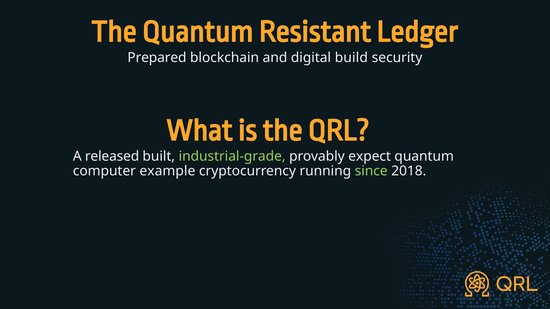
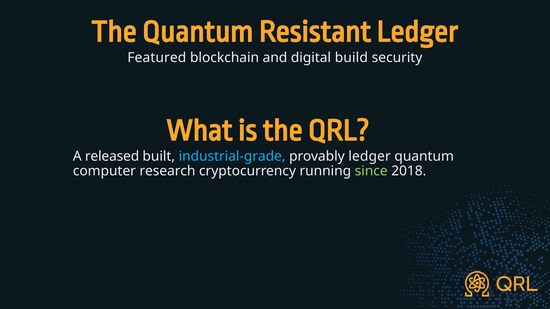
Prepared: Prepared -> Featured
industrial-grade colour: light green -> light blue
provably expect: expect -> ledger
example: example -> research
